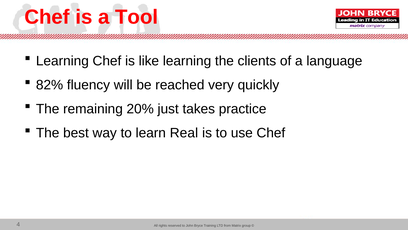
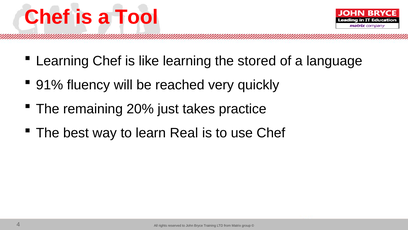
clients: clients -> stored
82%: 82% -> 91%
